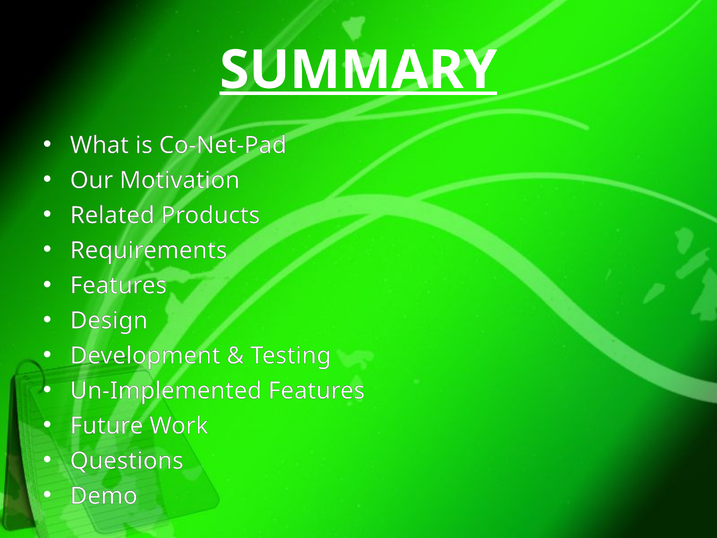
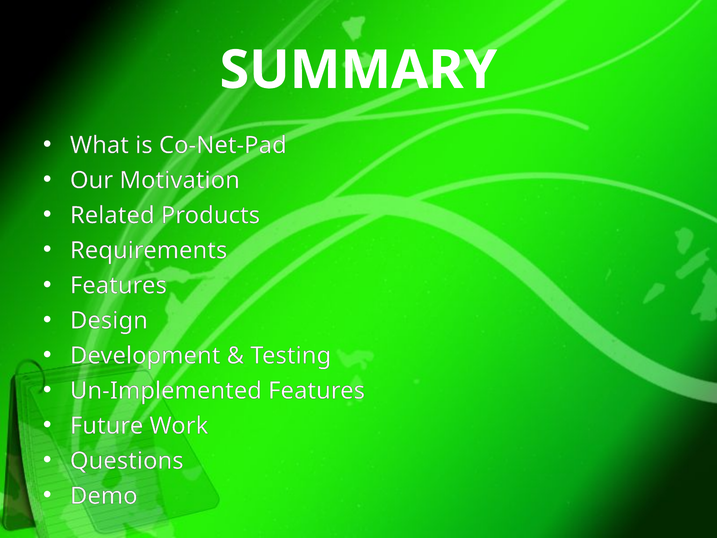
SUMMARY underline: present -> none
